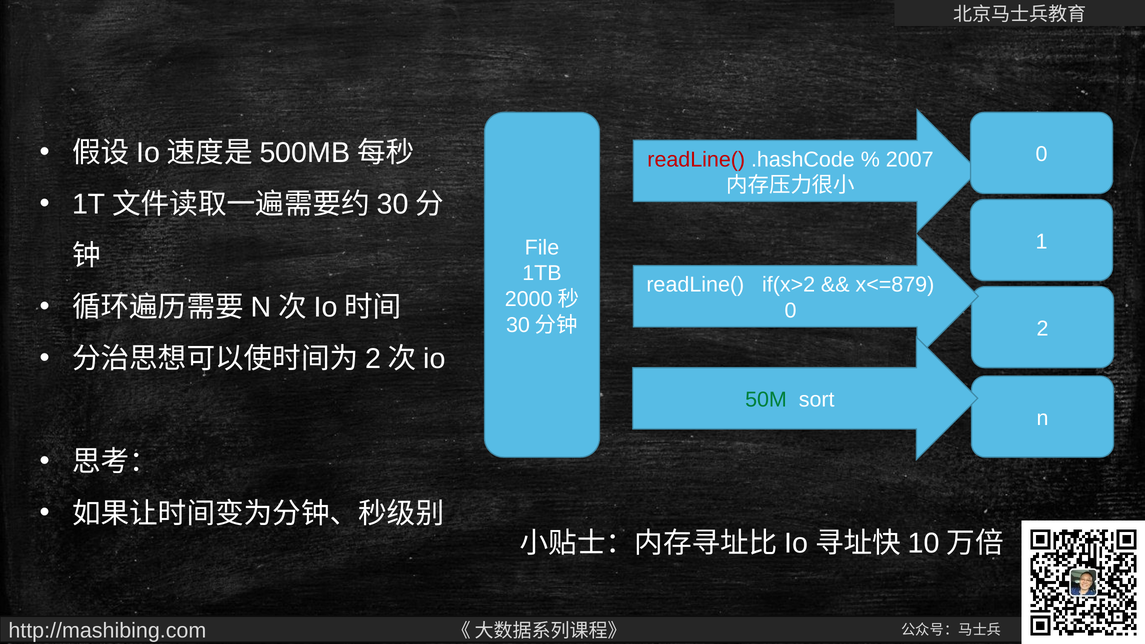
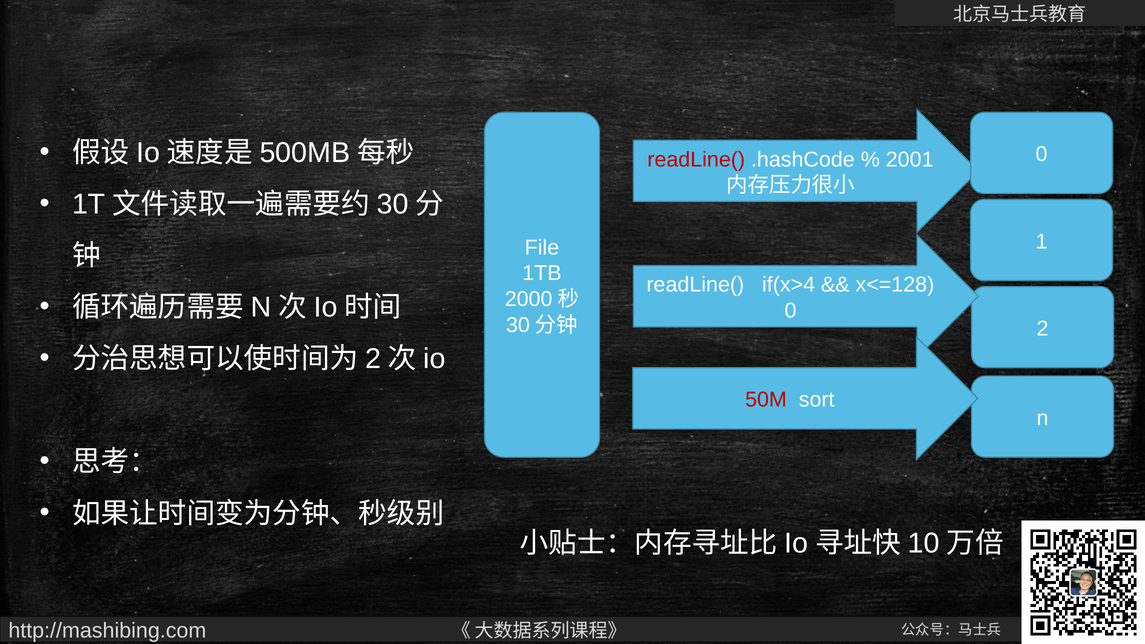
2007: 2007 -> 2001
if(x>2: if(x>2 -> if(x>4
x<=879: x<=879 -> x<=128
50M colour: green -> red
